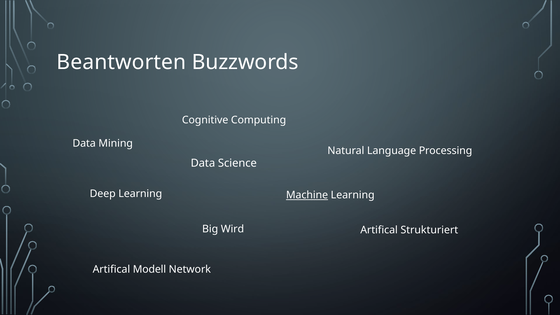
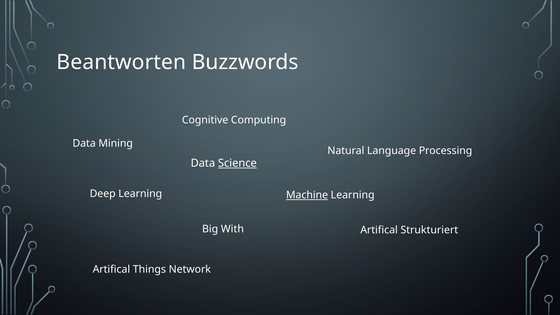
Science underline: none -> present
Wird: Wird -> With
Modell: Modell -> Things
